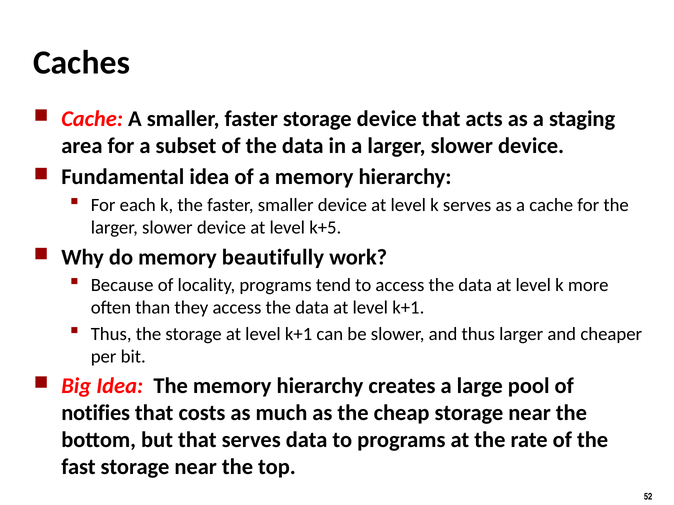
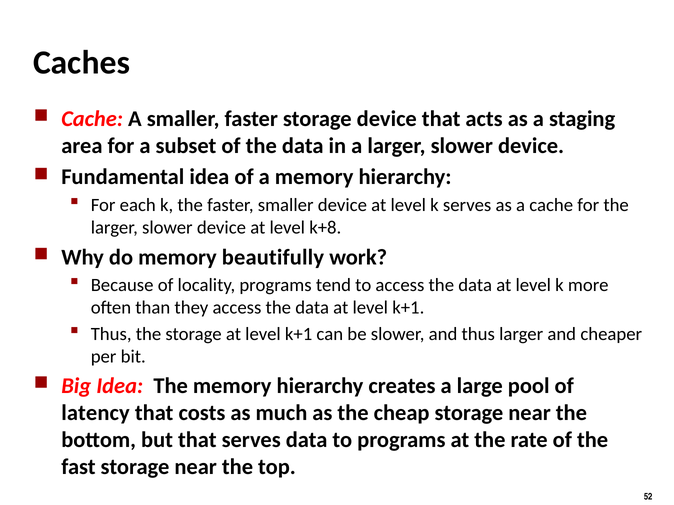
k+5: k+5 -> k+8
notifies: notifies -> latency
